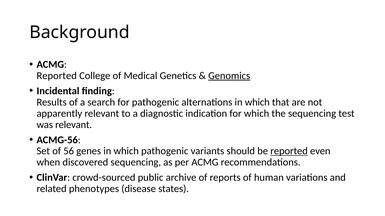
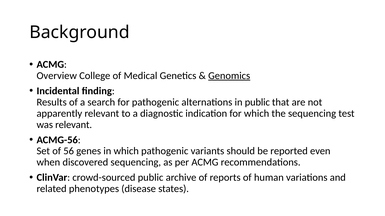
Reported at (57, 76): Reported -> Overview
alternations in which: which -> public
reported at (289, 151) underline: present -> none
